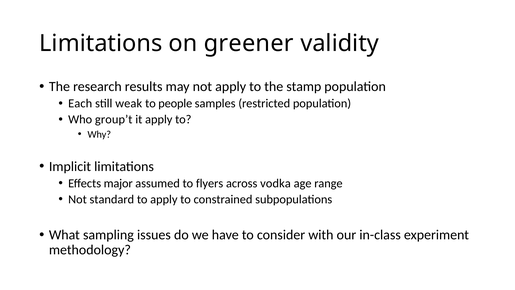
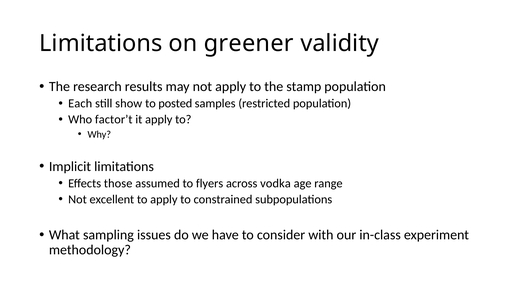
weak: weak -> show
people: people -> posted
group’t: group’t -> factor’t
major: major -> those
standard: standard -> excellent
